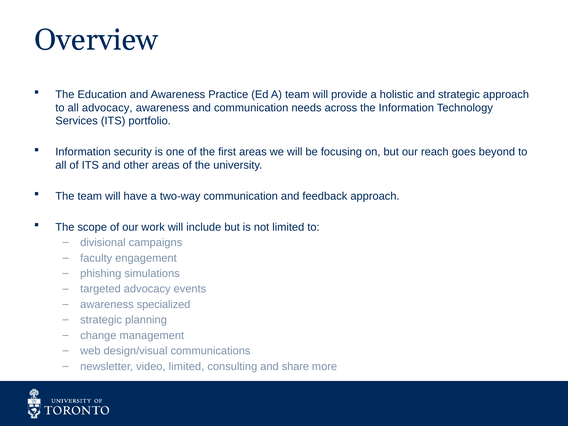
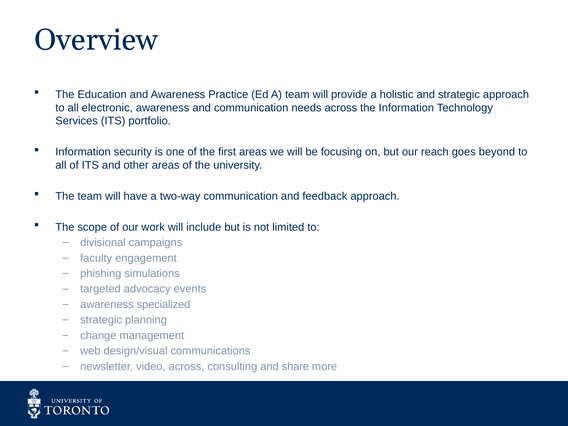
all advocacy: advocacy -> electronic
video limited: limited -> across
